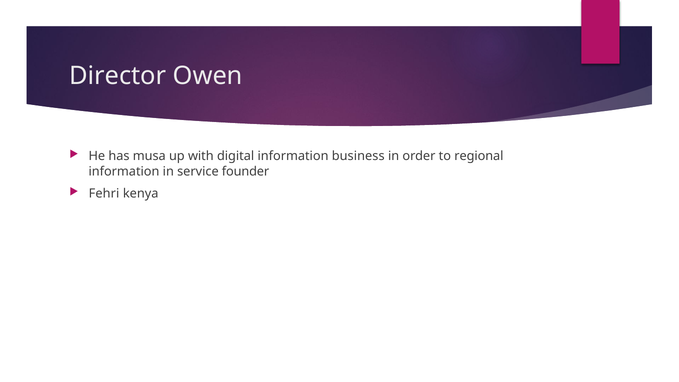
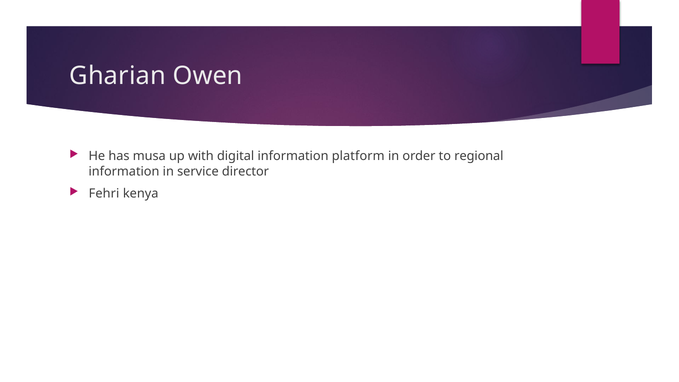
Director: Director -> Gharian
business: business -> platform
founder: founder -> director
